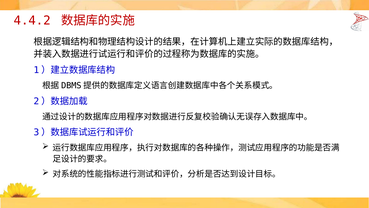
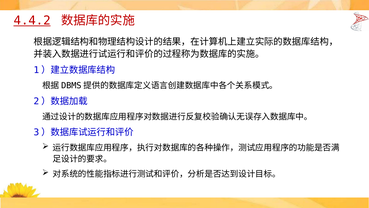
4.4.2 underline: none -> present
